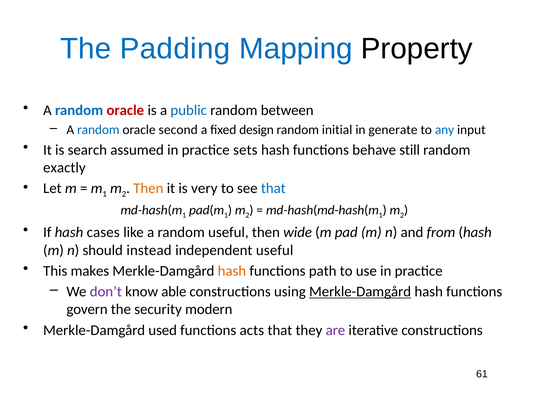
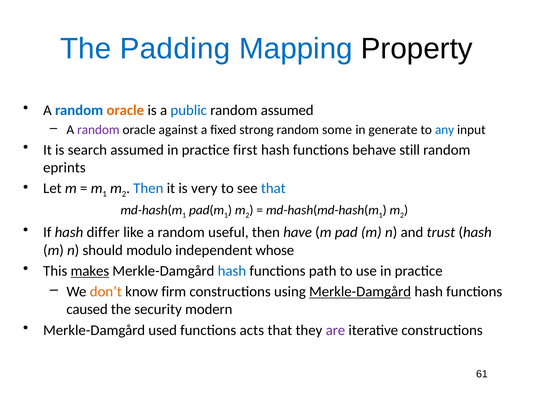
oracle at (125, 110) colour: red -> orange
random between: between -> assumed
random at (98, 130) colour: blue -> purple
second: second -> against
design: design -> strong
initial: initial -> some
sets: sets -> first
exactly: exactly -> eprints
Then at (148, 188) colour: orange -> blue
cases: cases -> differ
wide: wide -> have
from: from -> trust
instead: instead -> modulo
independent useful: useful -> whose
makes underline: none -> present
hash at (232, 271) colour: orange -> blue
don’t colour: purple -> orange
able: able -> firm
govern: govern -> caused
